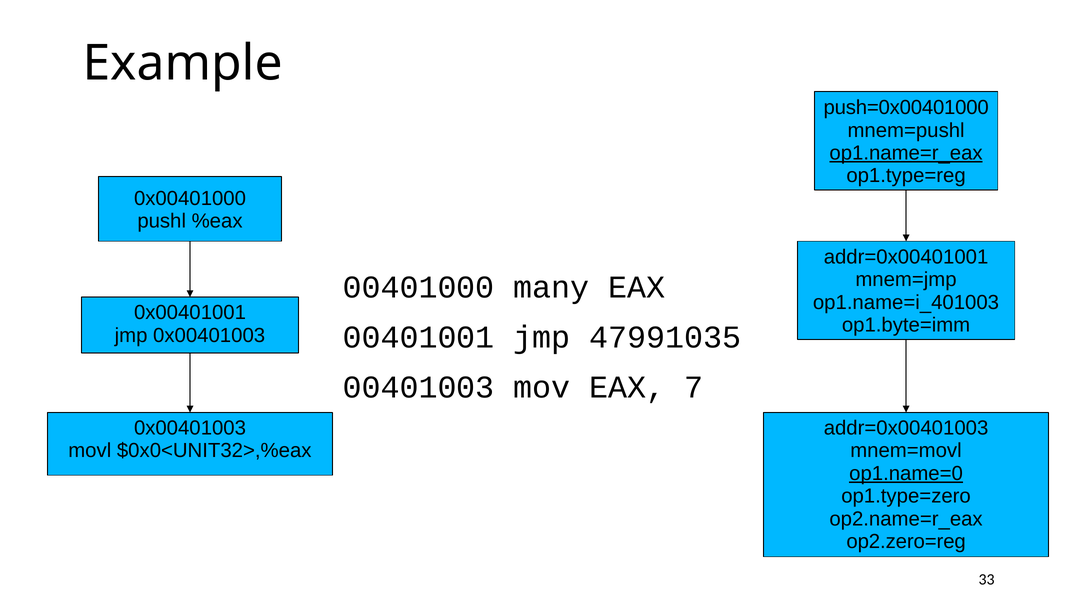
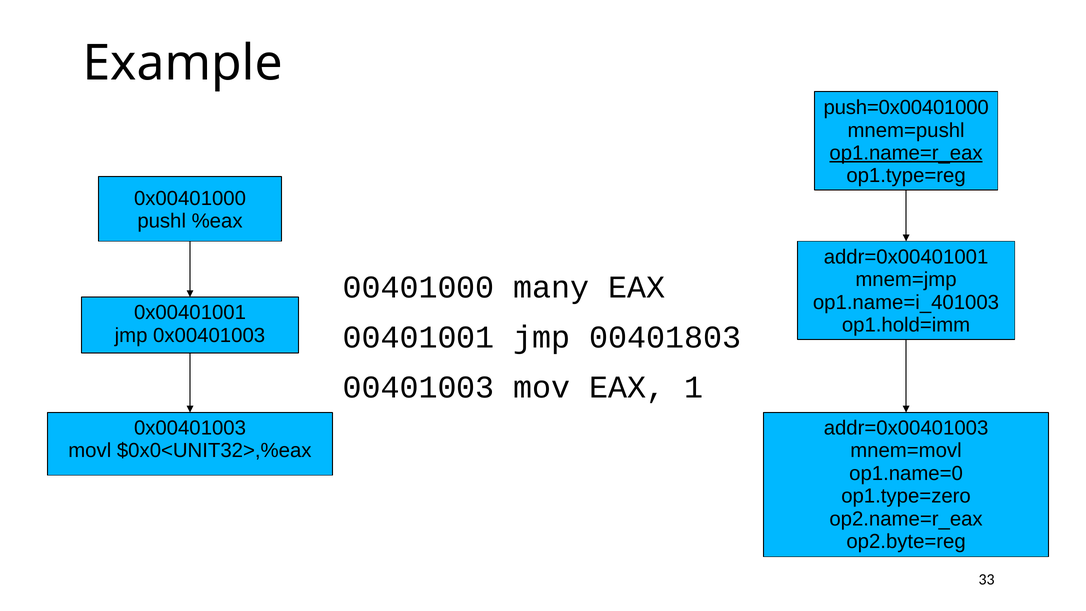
op1.byte=imm: op1.byte=imm -> op1.hold=imm
47991035: 47991035 -> 00401803
7: 7 -> 1
op1.name=0 underline: present -> none
op2.zero=reg: op2.zero=reg -> op2.byte=reg
